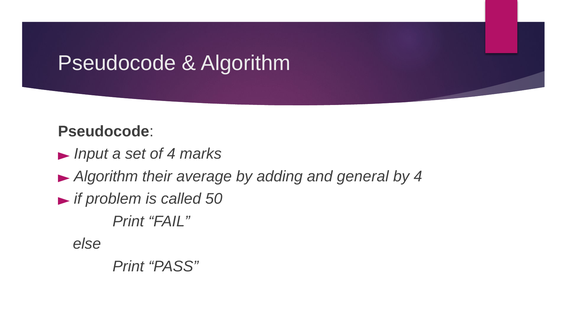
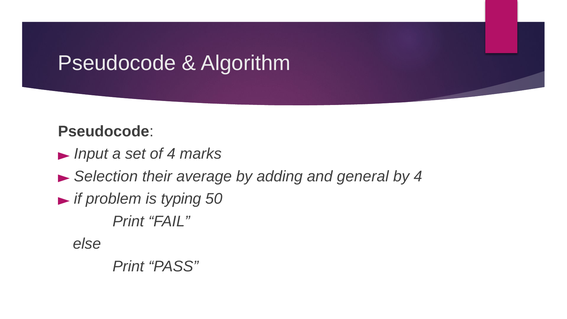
Algorithm at (106, 176): Algorithm -> Selection
called: called -> typing
